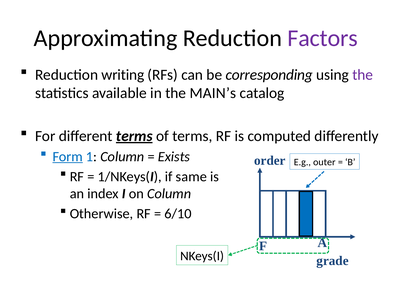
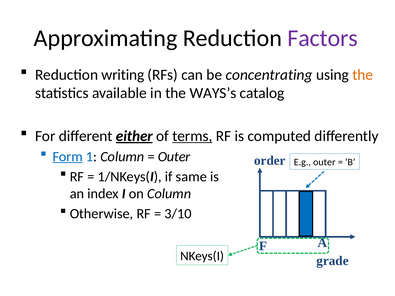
corresponding: corresponding -> concentrating
the at (363, 75) colour: purple -> orange
MAIN’s: MAIN’s -> WAYS’s
different terms: terms -> either
terms at (192, 136) underline: none -> present
Exists at (174, 157): Exists -> Outer
6/10: 6/10 -> 3/10
